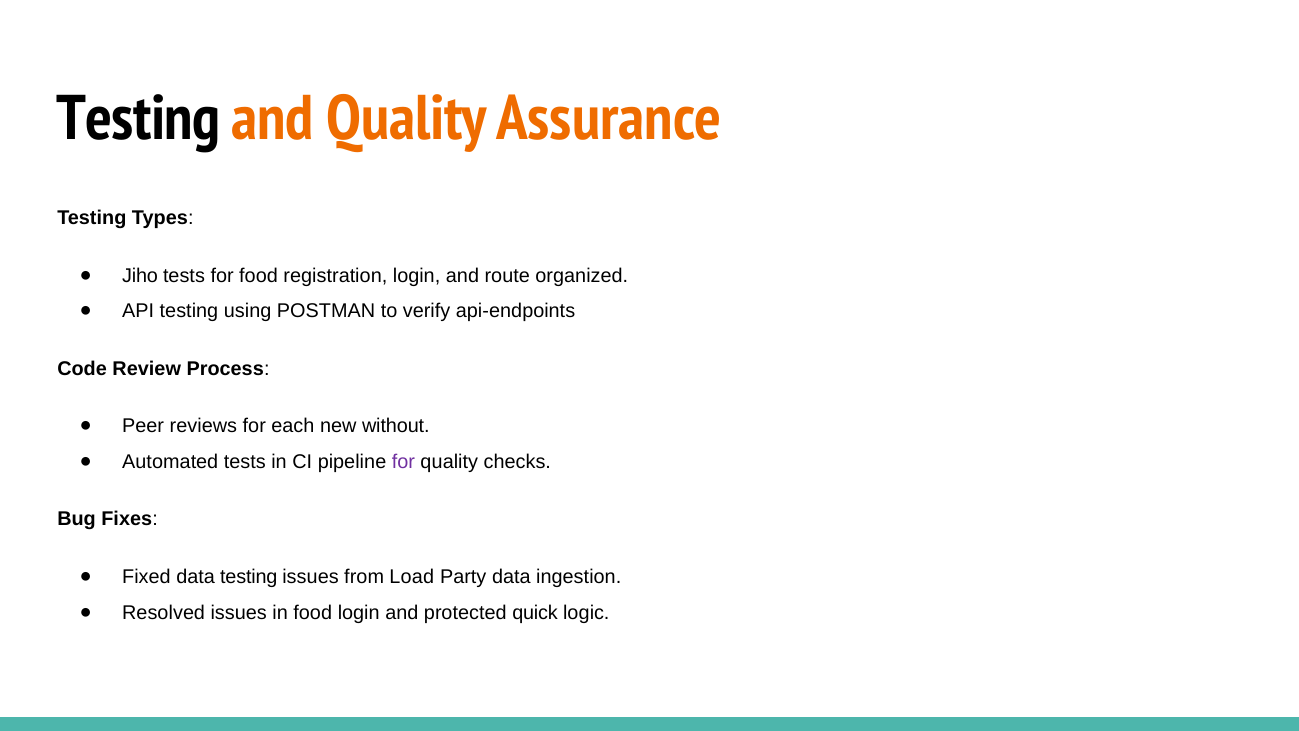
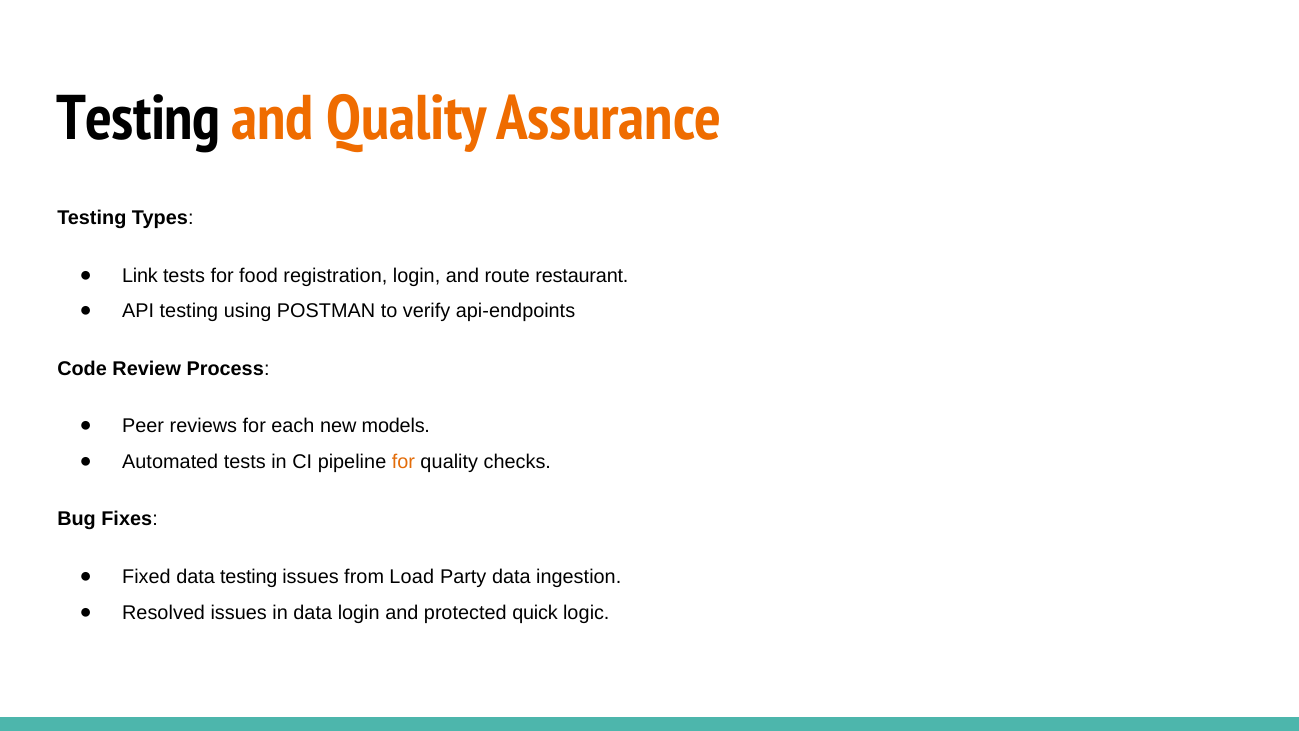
Jiho: Jiho -> Link
organized: organized -> restaurant
without: without -> models
for at (403, 462) colour: purple -> orange
in food: food -> data
